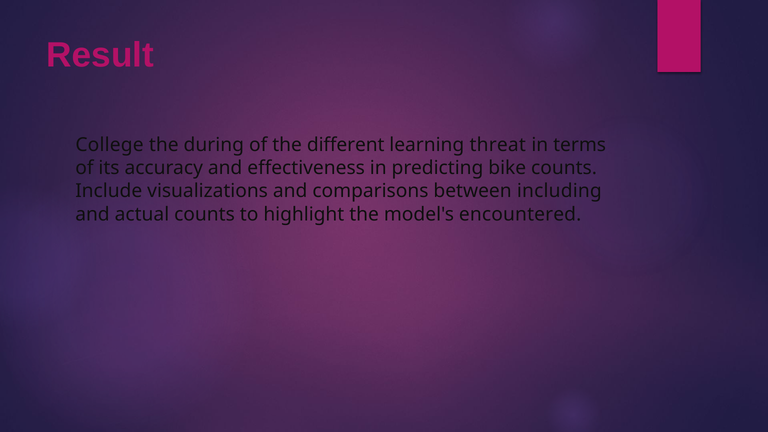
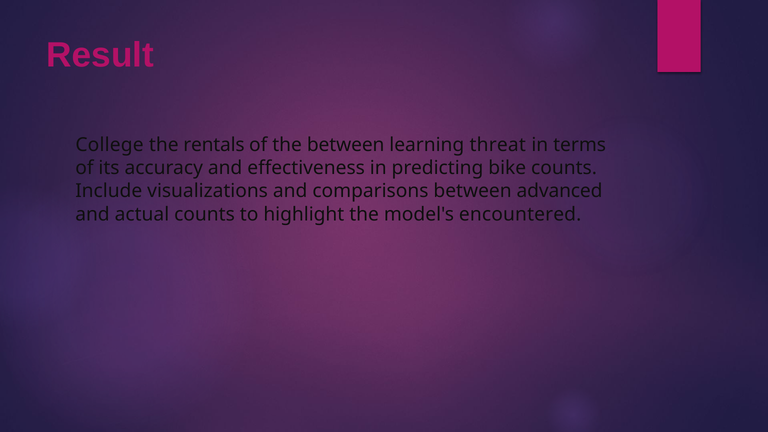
during: during -> rentals
the different: different -> between
including: including -> advanced
